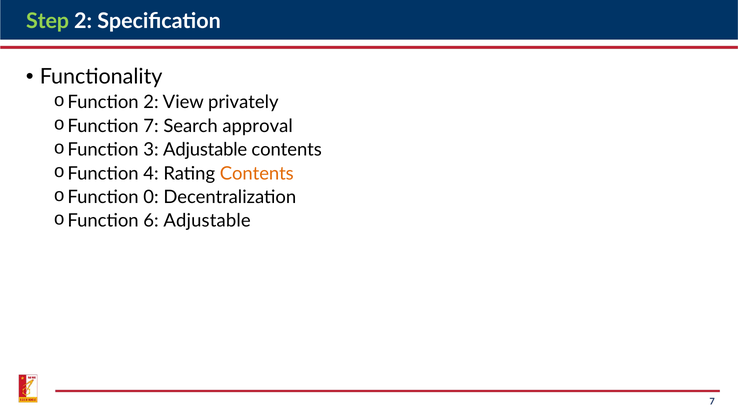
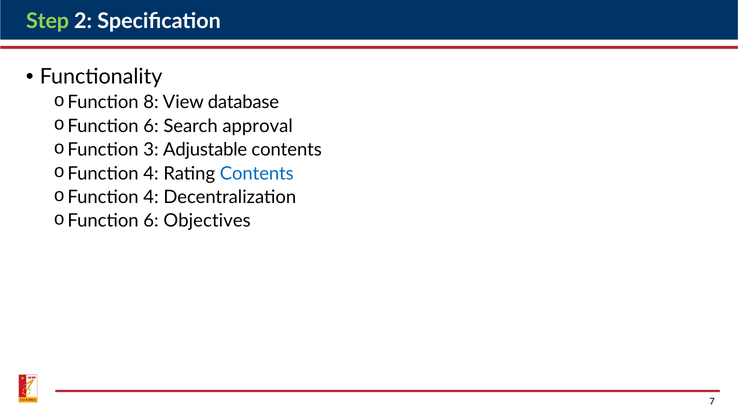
Function 2: 2 -> 8
privately: privately -> database
7 at (151, 126): 7 -> 6
Contents at (257, 173) colour: orange -> blue
0 at (151, 197): 0 -> 4
6 Adjustable: Adjustable -> Objectives
